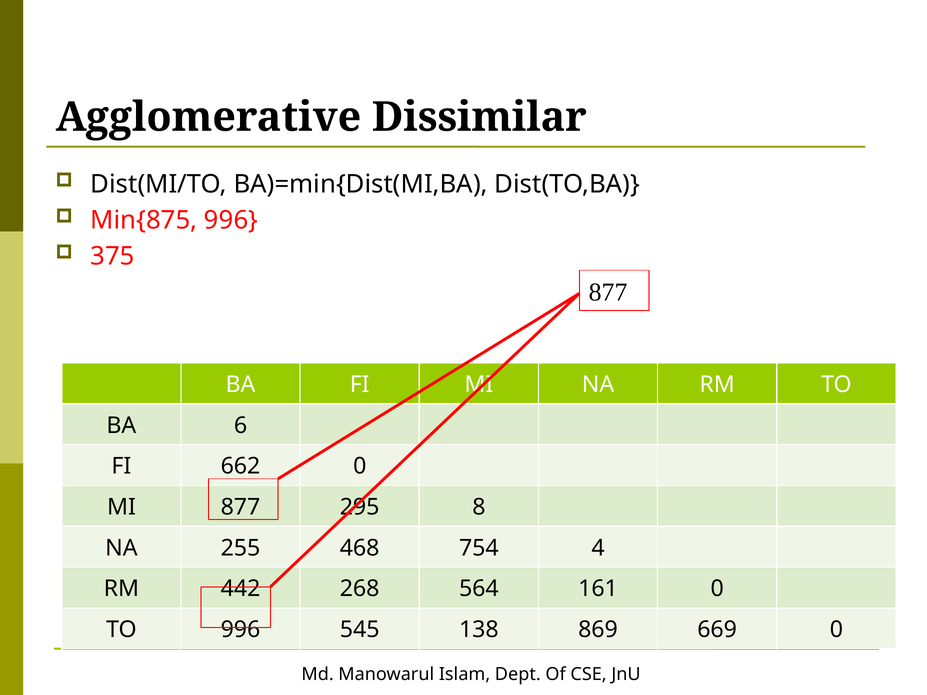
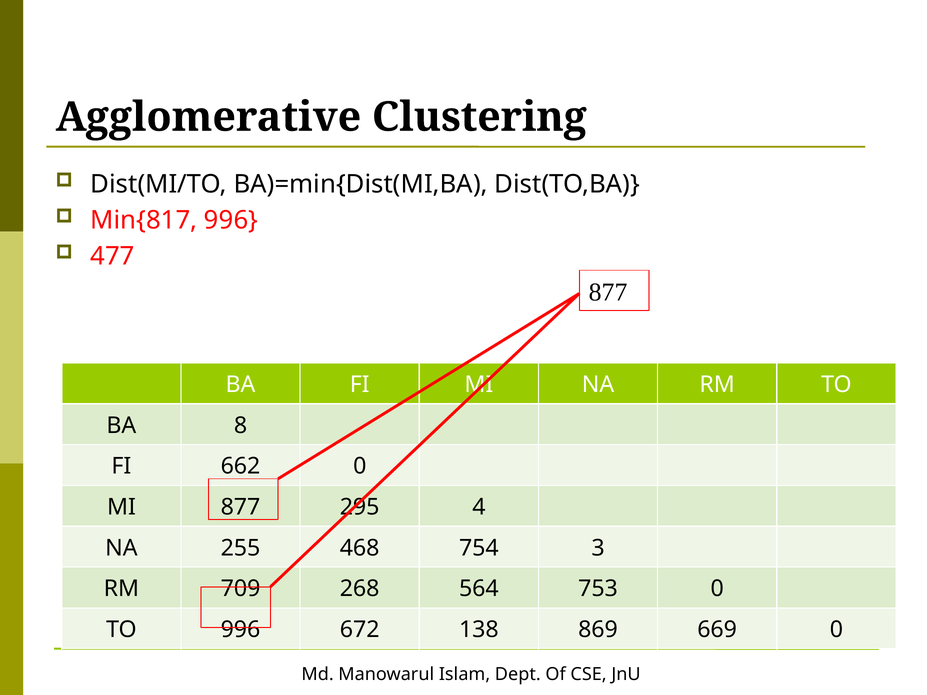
Dissimilar: Dissimilar -> Clustering
Min{875: Min{875 -> Min{817
375: 375 -> 477
6: 6 -> 8
8: 8 -> 4
4: 4 -> 3
442: 442 -> 709
161: 161 -> 753
545: 545 -> 672
